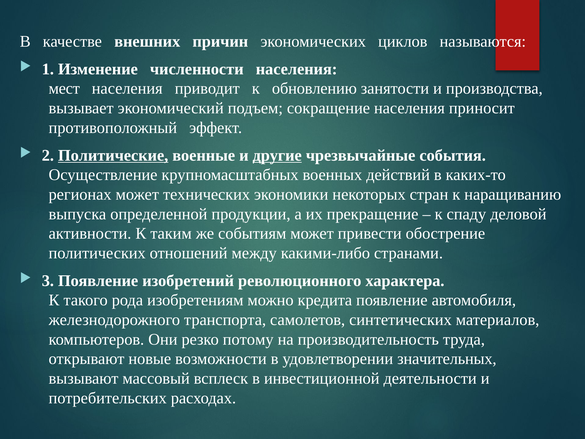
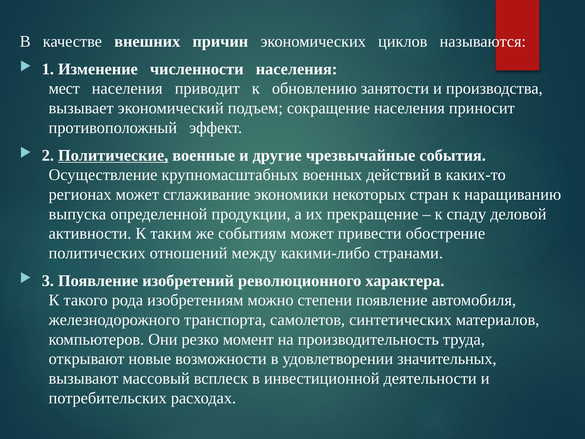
другие underline: present -> none
технических: технических -> сглаживание
кредита: кредита -> степени
потому: потому -> момент
